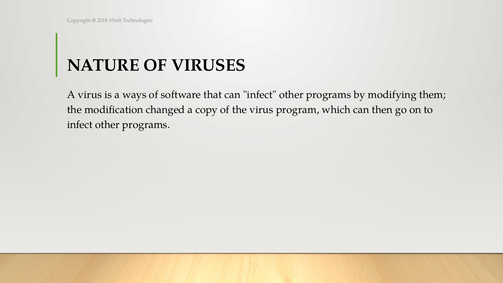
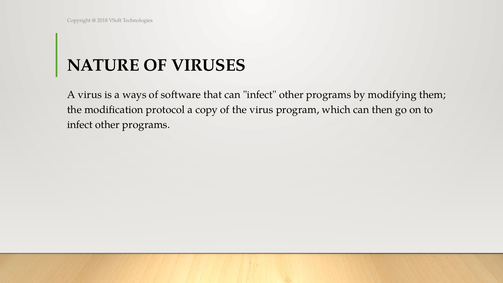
changed: changed -> protocol
